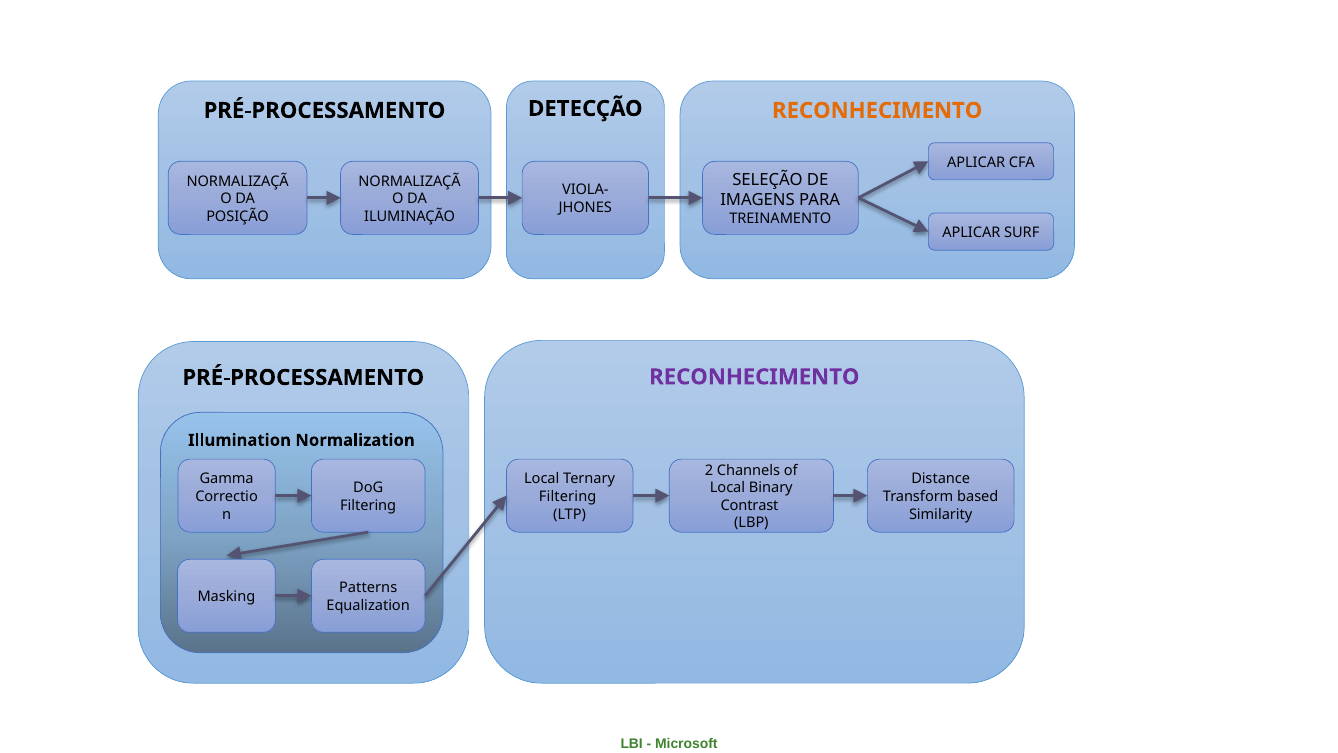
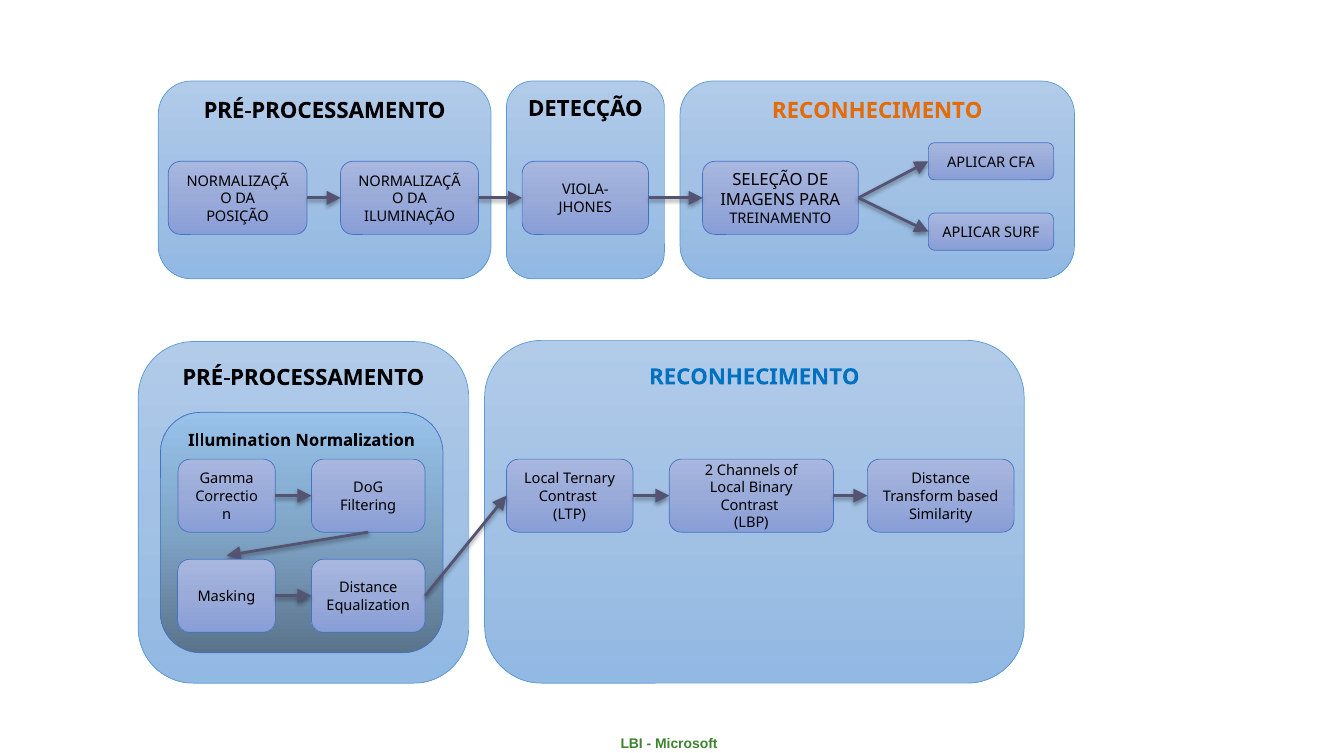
RECONHECIMENTO at (754, 377) colour: purple -> blue
Filtering at (568, 496): Filtering -> Contrast
Patterns at (368, 588): Patterns -> Distance
